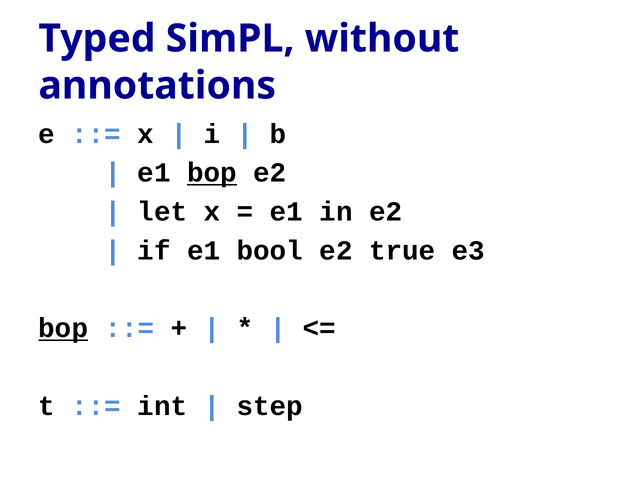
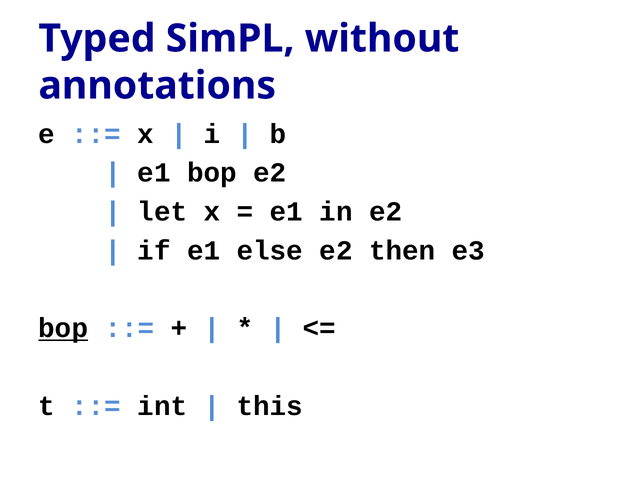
bop at (212, 173) underline: present -> none
bool: bool -> else
true: true -> then
step: step -> this
